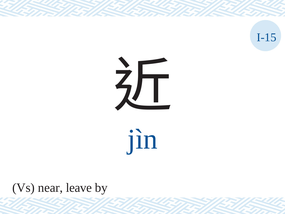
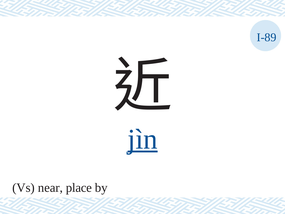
I-15: I-15 -> I-89
jìn underline: none -> present
leave: leave -> place
